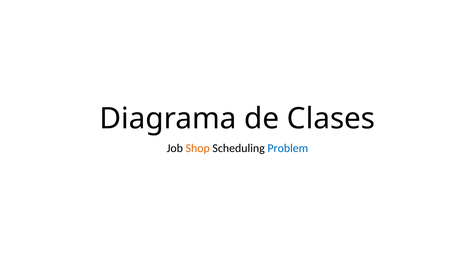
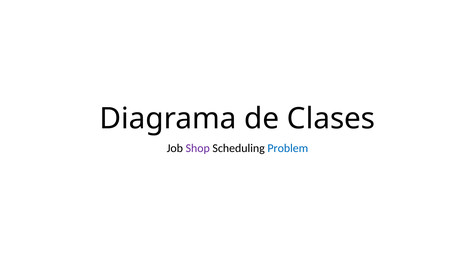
Shop colour: orange -> purple
